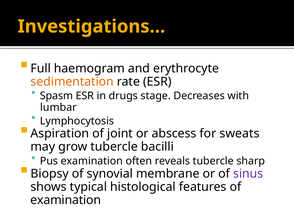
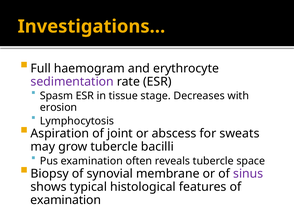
sedimentation colour: orange -> purple
drugs: drugs -> tissue
lumbar: lumbar -> erosion
sharp: sharp -> space
